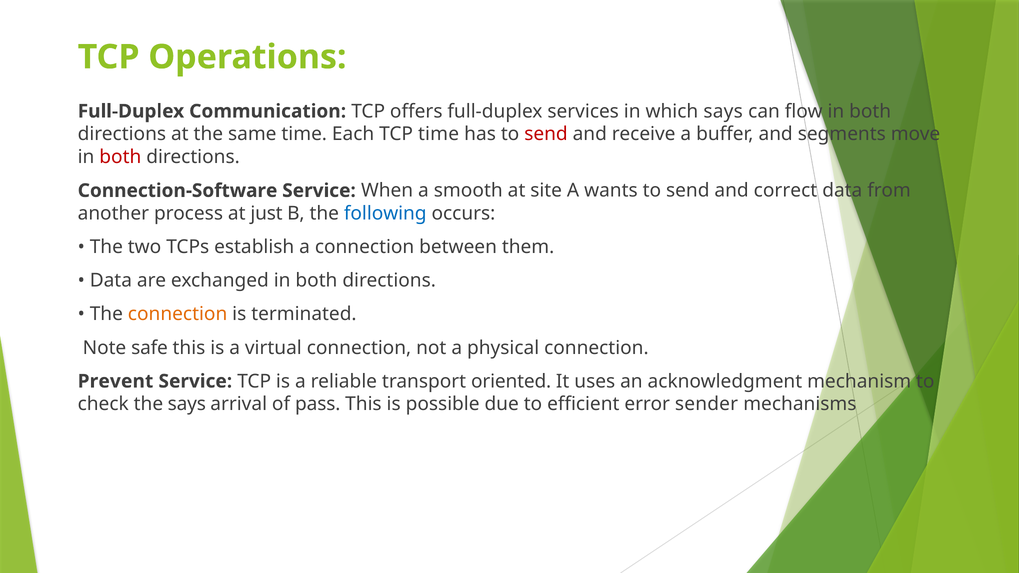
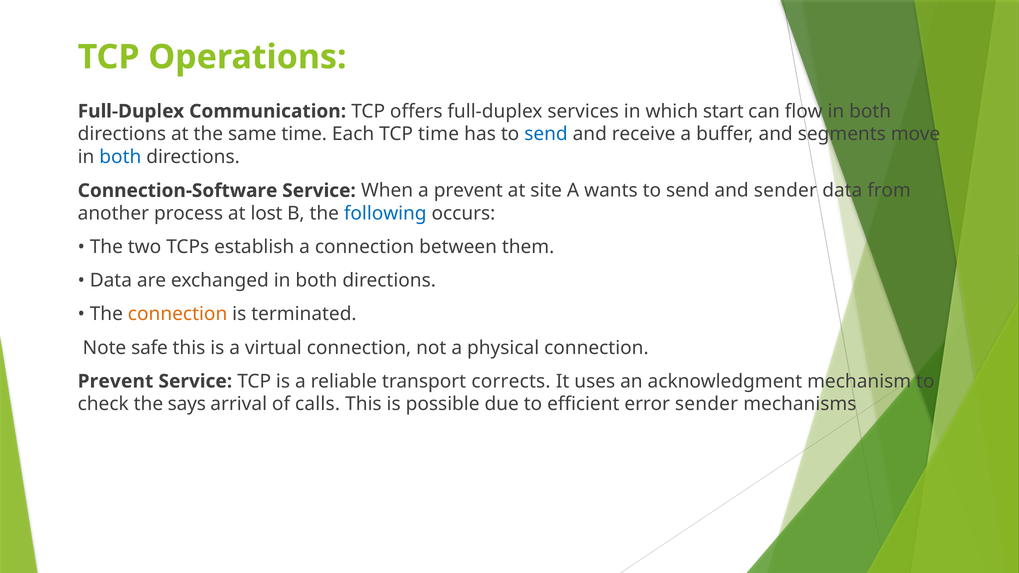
which says: says -> start
send at (546, 134) colour: red -> blue
both at (120, 157) colour: red -> blue
a smooth: smooth -> prevent
and correct: correct -> sender
just: just -> lost
oriented: oriented -> corrects
pass: pass -> calls
